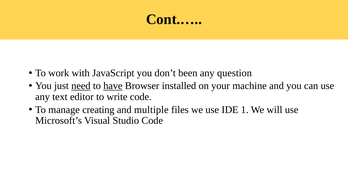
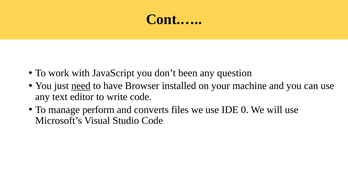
have underline: present -> none
creating: creating -> perform
multiple: multiple -> converts
1: 1 -> 0
